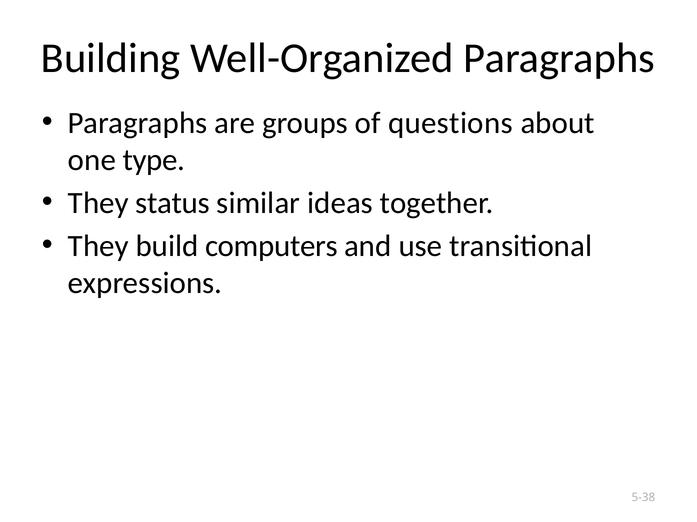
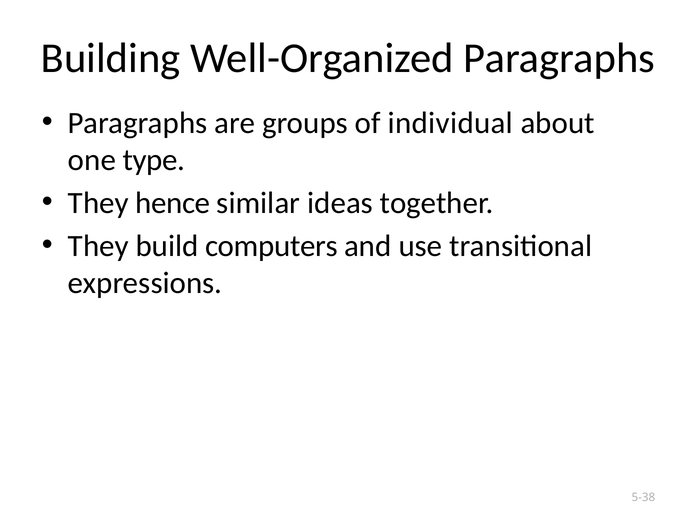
questions: questions -> individual
status: status -> hence
